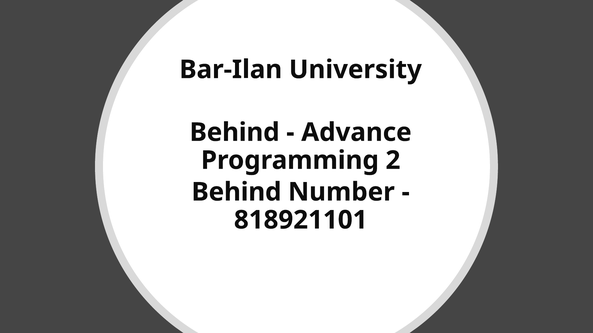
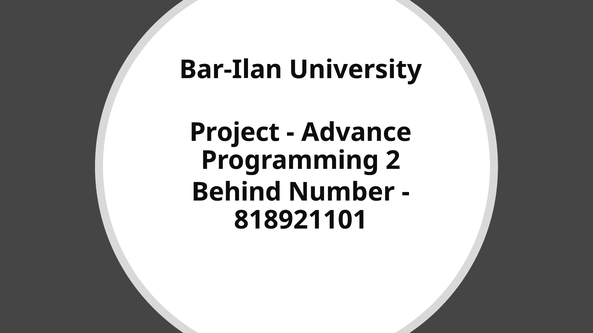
Behind at (235, 133): Behind -> Project
